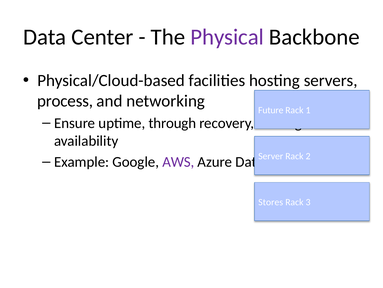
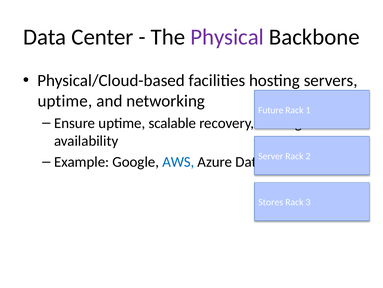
process at (65, 101): process -> uptime
through: through -> scalable
AWS colour: purple -> blue
